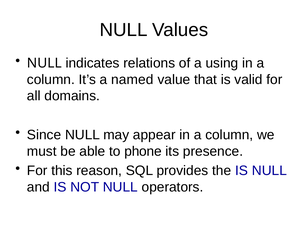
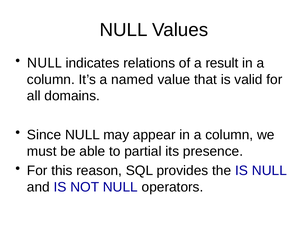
using: using -> result
phone: phone -> partial
